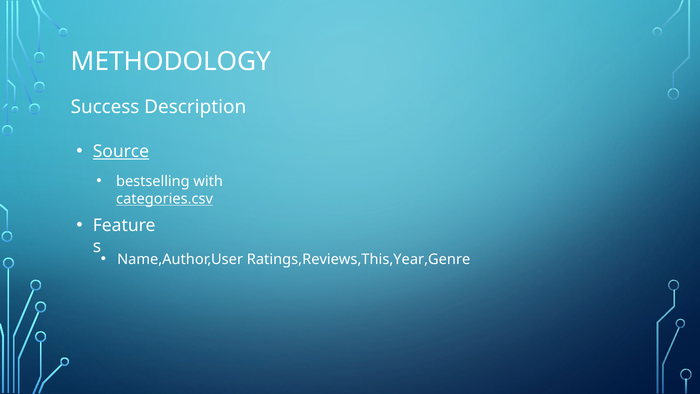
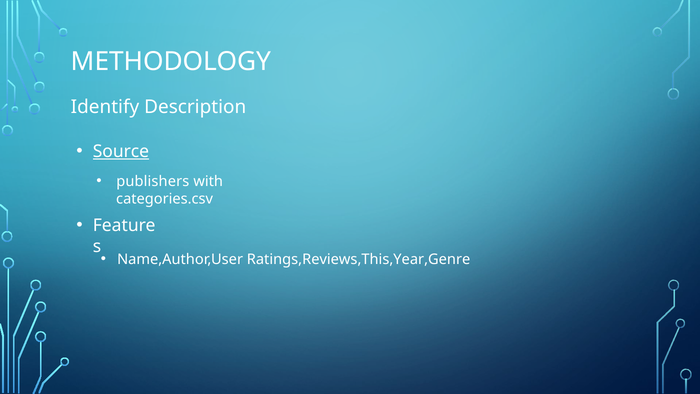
Success: Success -> Identify
bestselling: bestselling -> publishers
categories.csv underline: present -> none
